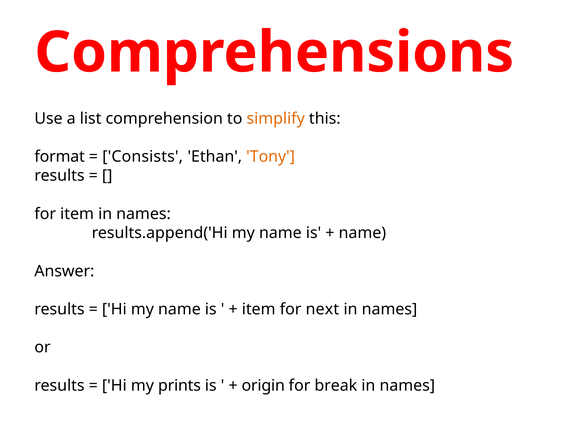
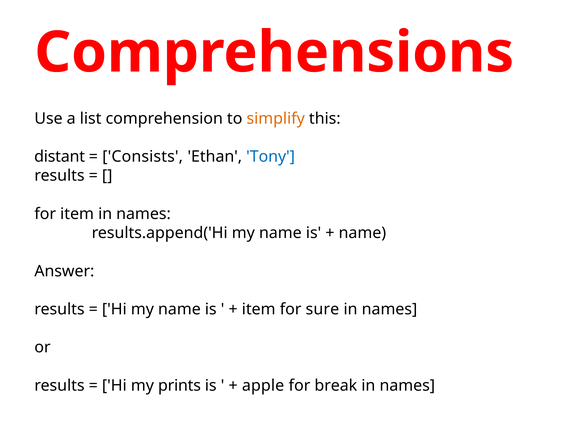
format: format -> distant
Tony colour: orange -> blue
next: next -> sure
origin: origin -> apple
